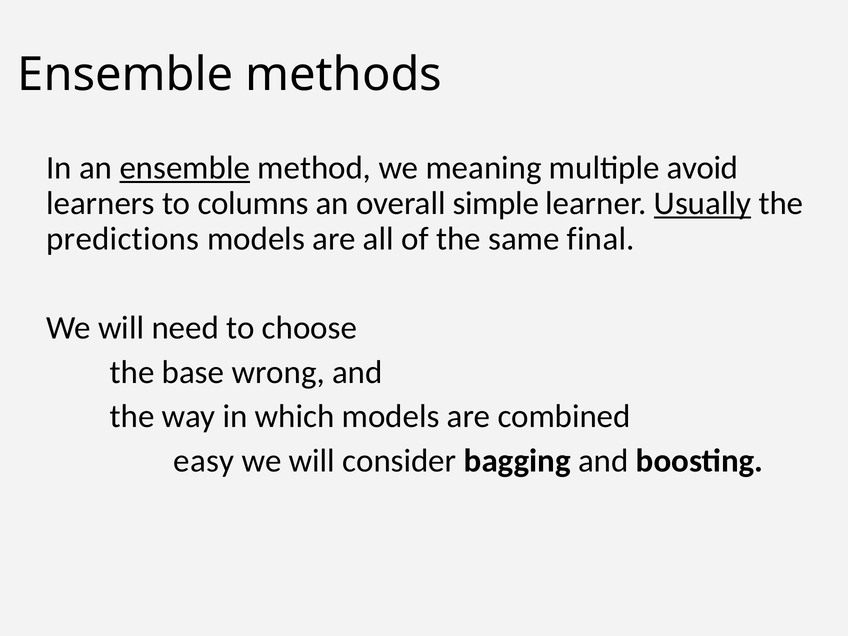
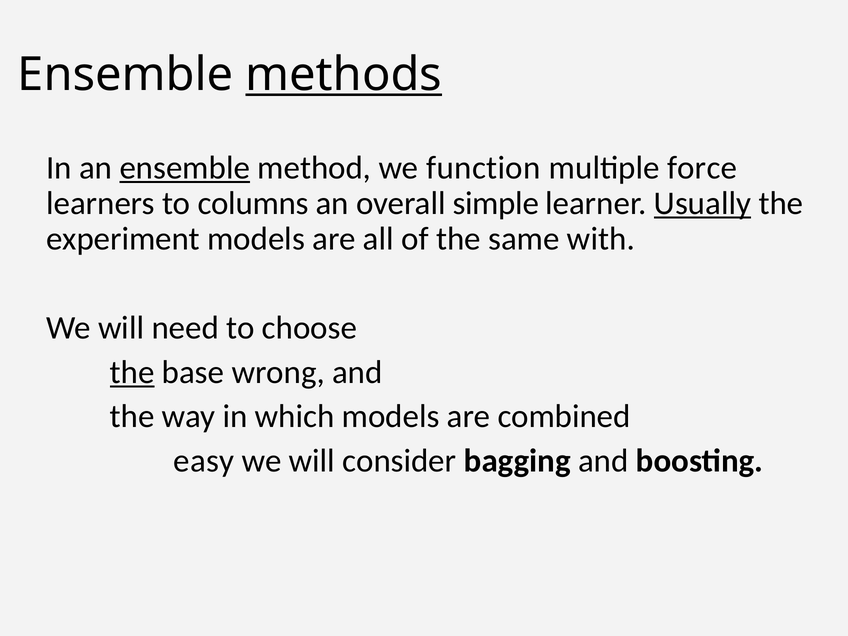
methods underline: none -> present
meaning: meaning -> function
avoid: avoid -> force
predictions: predictions -> experiment
final: final -> with
the at (132, 372) underline: none -> present
